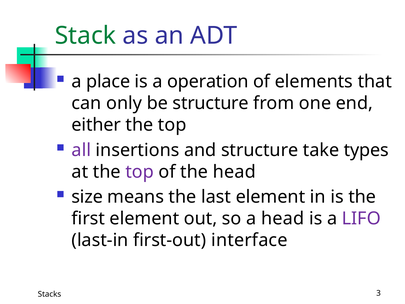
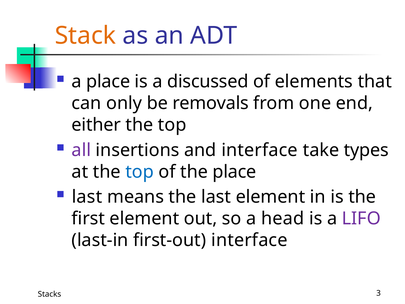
Stack colour: green -> orange
operation: operation -> discussed
be structure: structure -> removals
and structure: structure -> interface
top at (140, 172) colour: purple -> blue
the head: head -> place
size at (87, 197): size -> last
